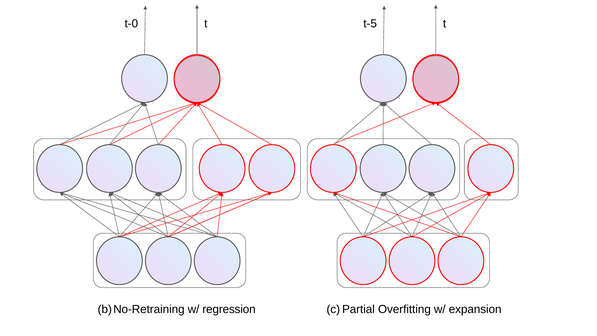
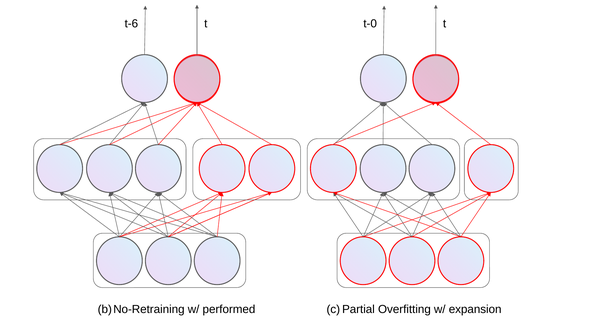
t-0: t-0 -> t-6
t-5: t-5 -> t-0
regression: regression -> performed
